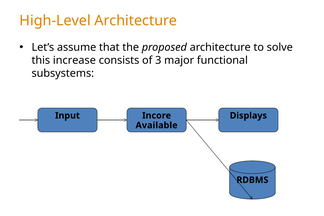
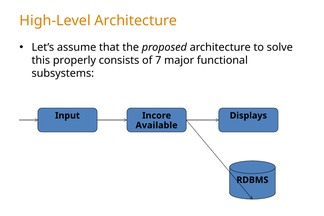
increase: increase -> properly
3: 3 -> 7
